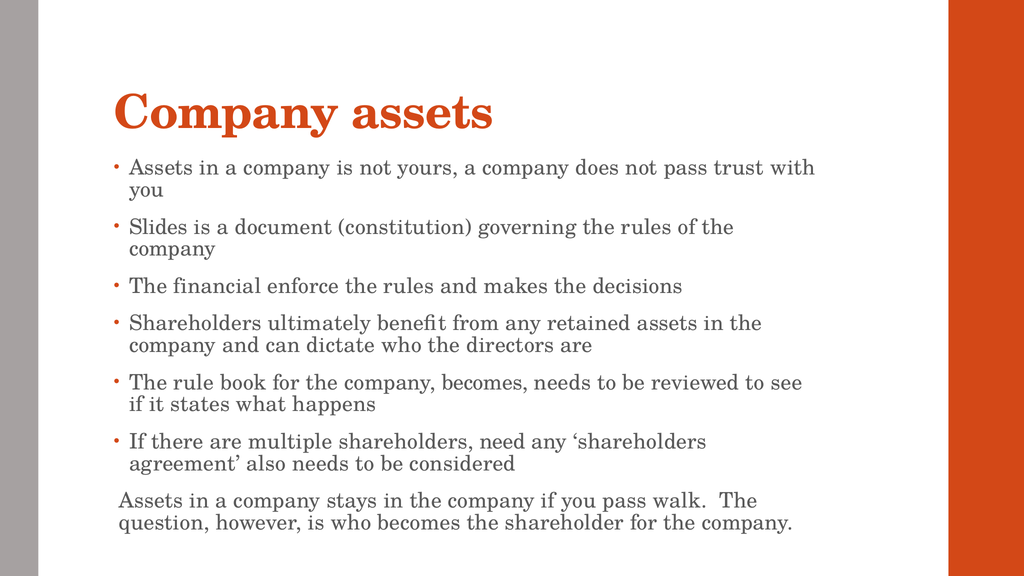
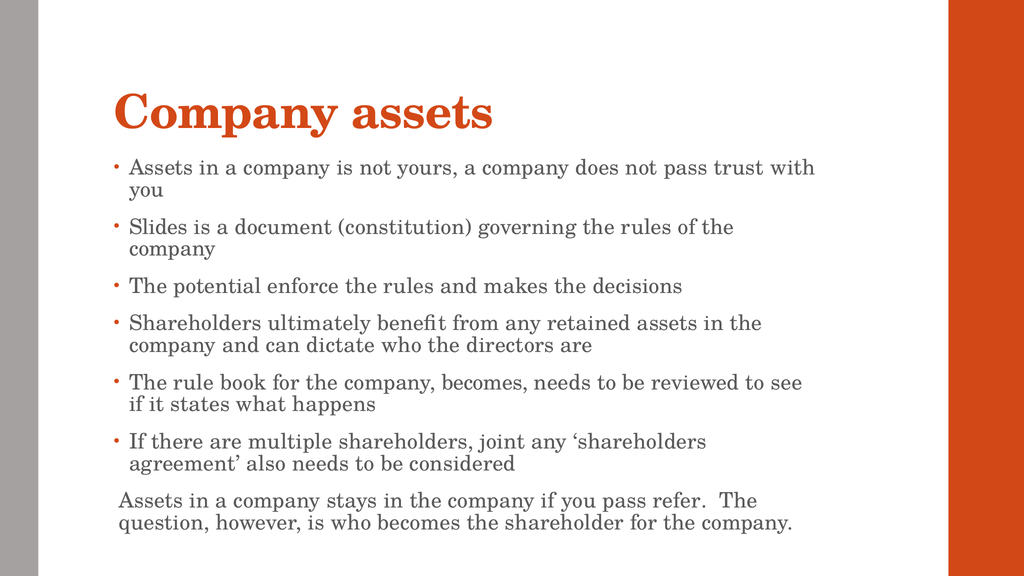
financial: financial -> potential
need: need -> joint
walk: walk -> refer
